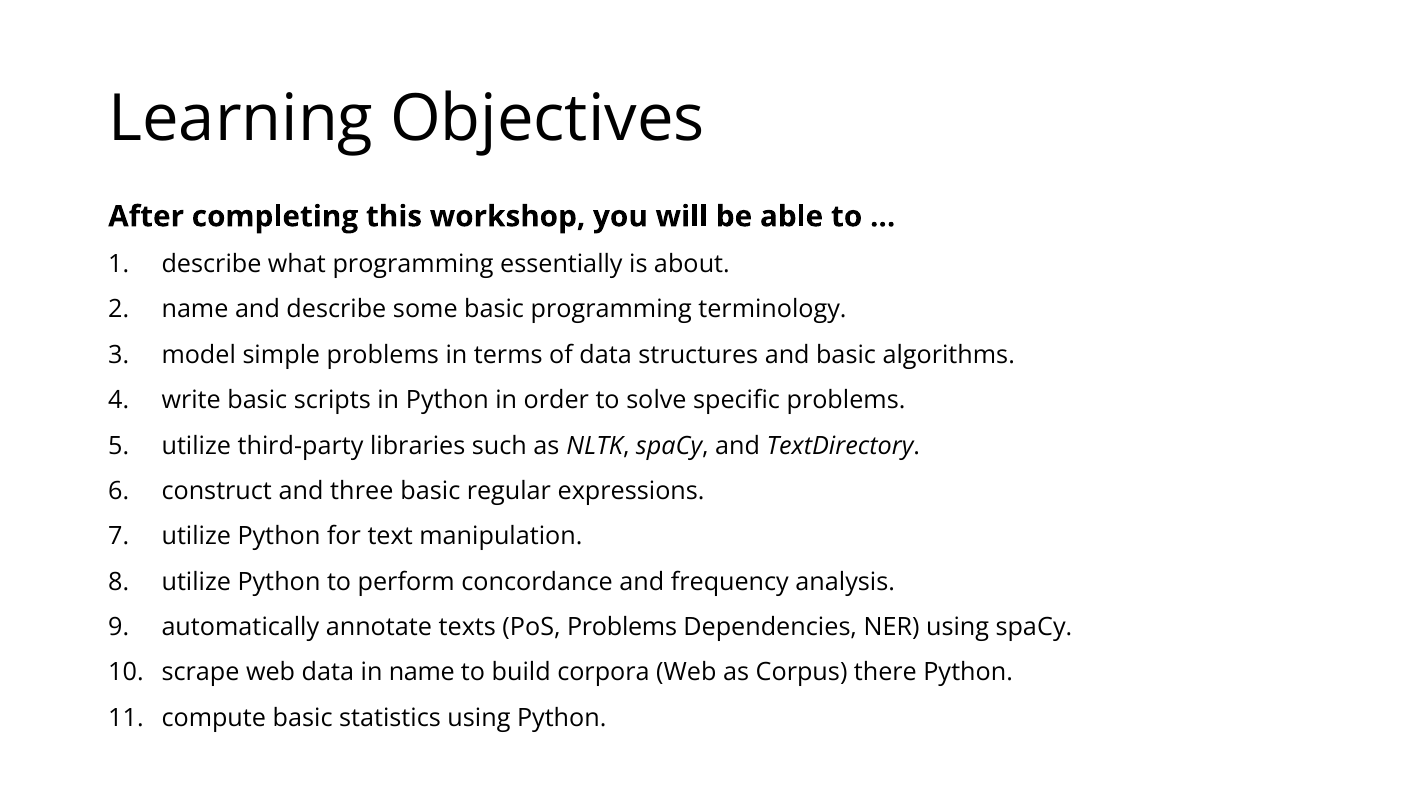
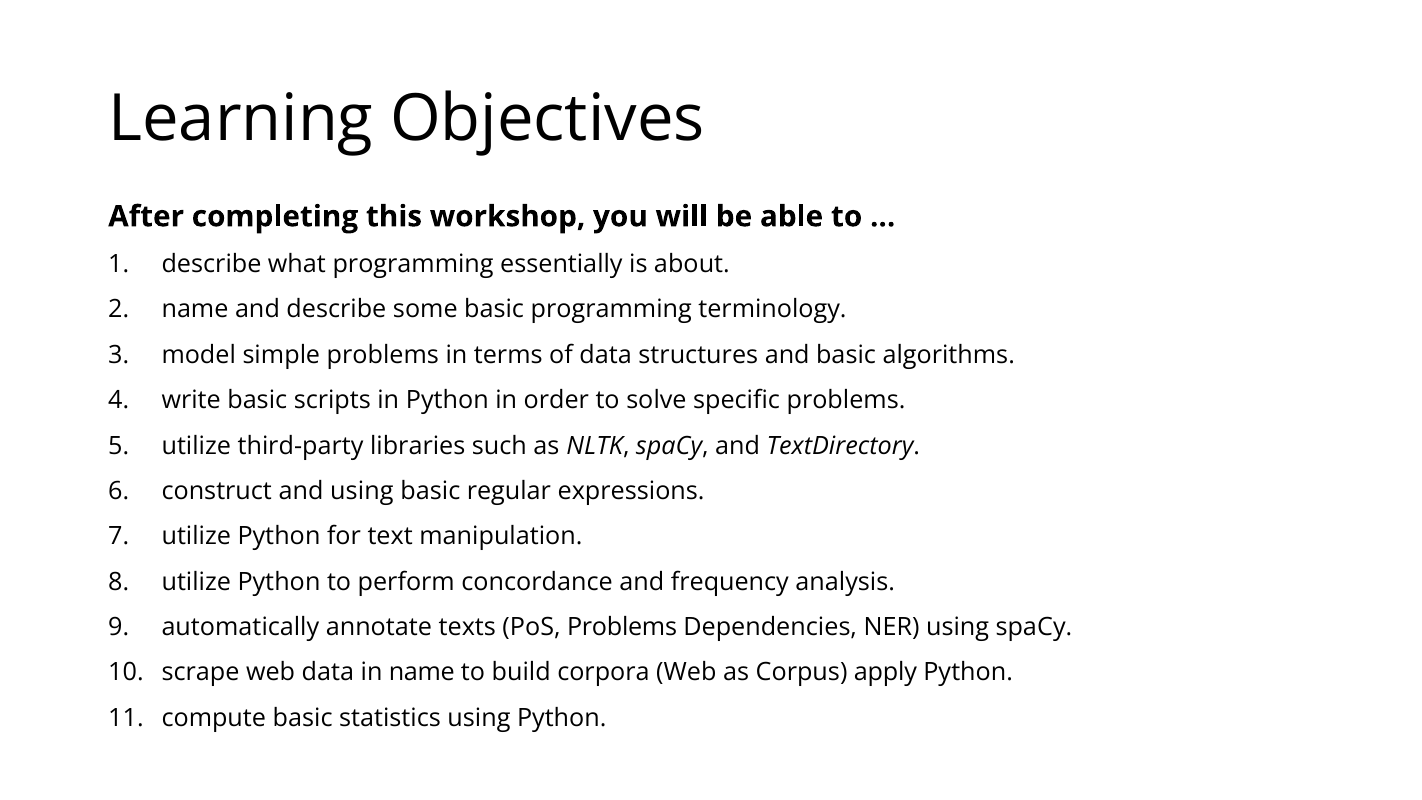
and three: three -> using
there: there -> apply
